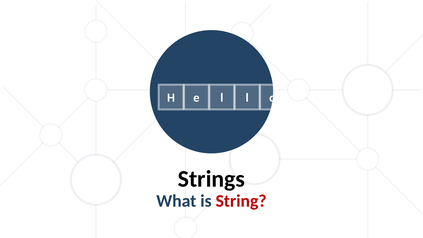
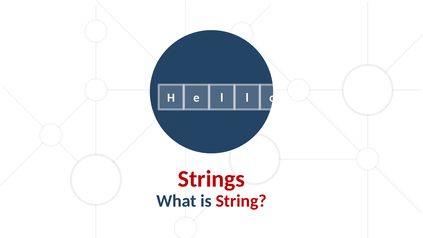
Strings colour: black -> red
